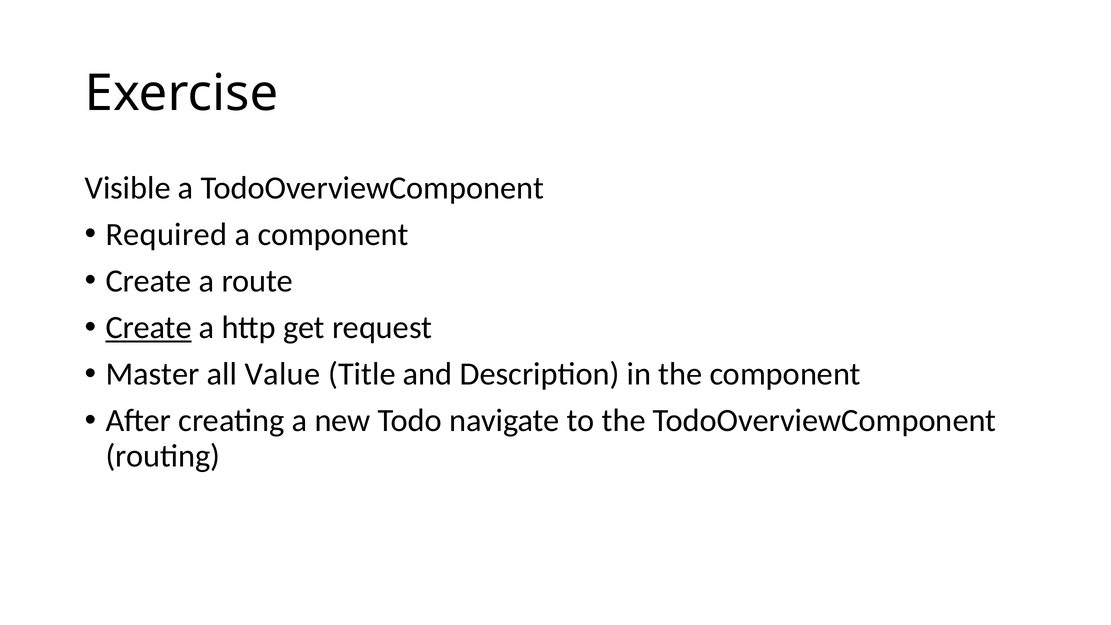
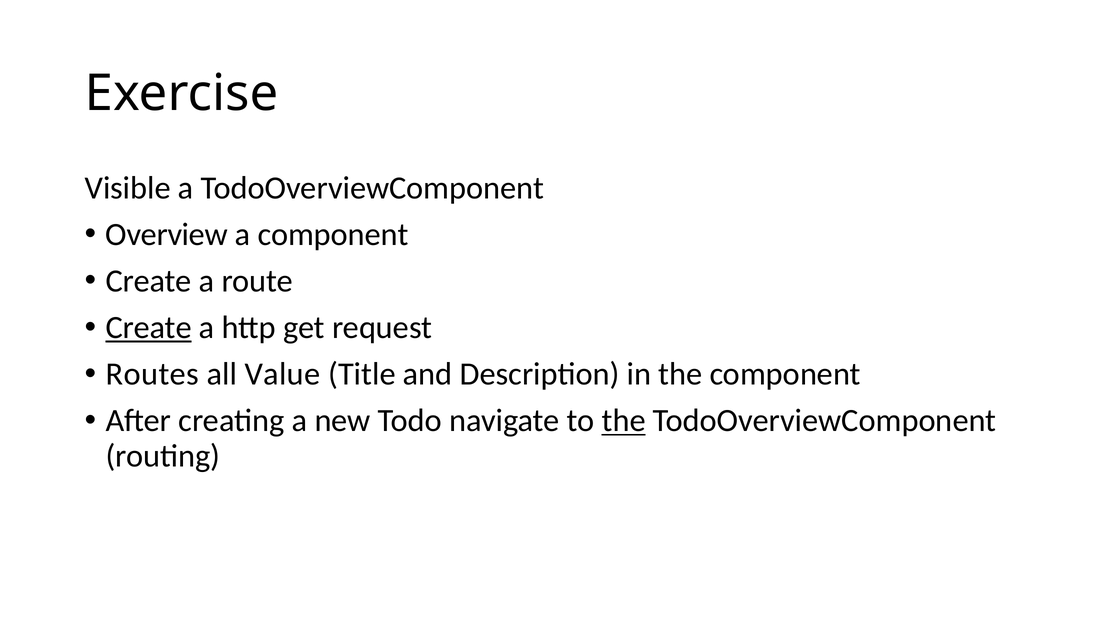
Required: Required -> Overview
Master: Master -> Routes
the at (624, 421) underline: none -> present
